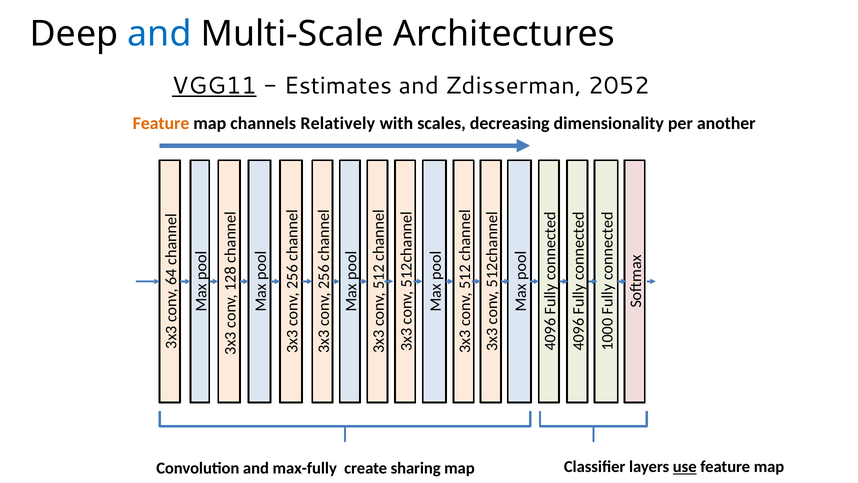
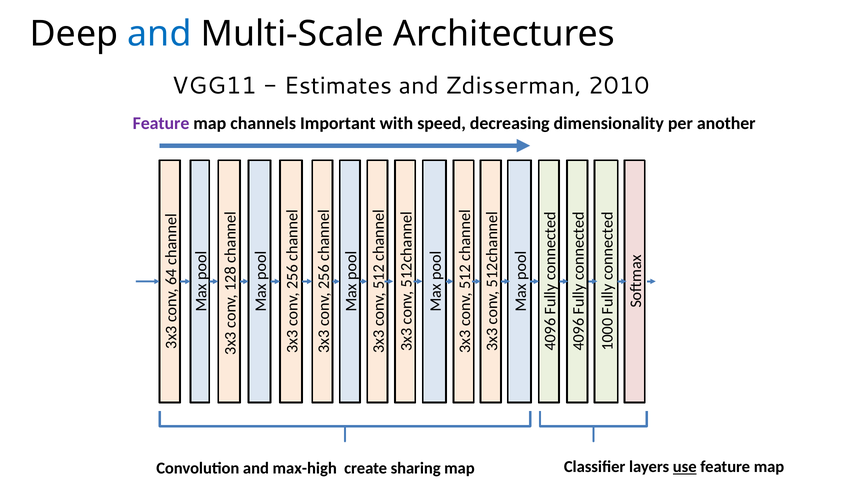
VGG11 underline: present -> none
2052: 2052 -> 2010
Feature at (161, 123) colour: orange -> purple
Relatively: Relatively -> Important
scales: scales -> speed
max-fully: max-fully -> max-high
